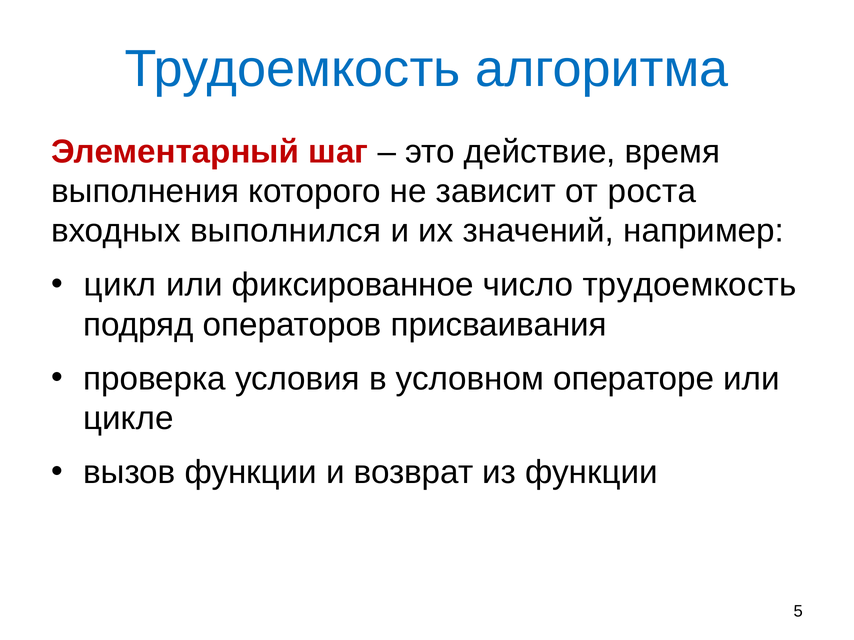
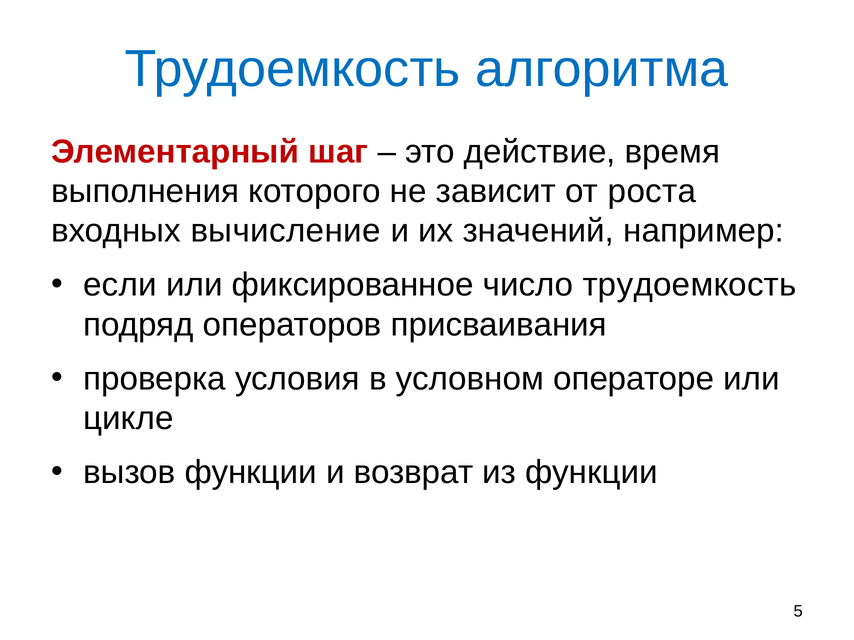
выполнился: выполнился -> вычисление
цикл: цикл -> если
